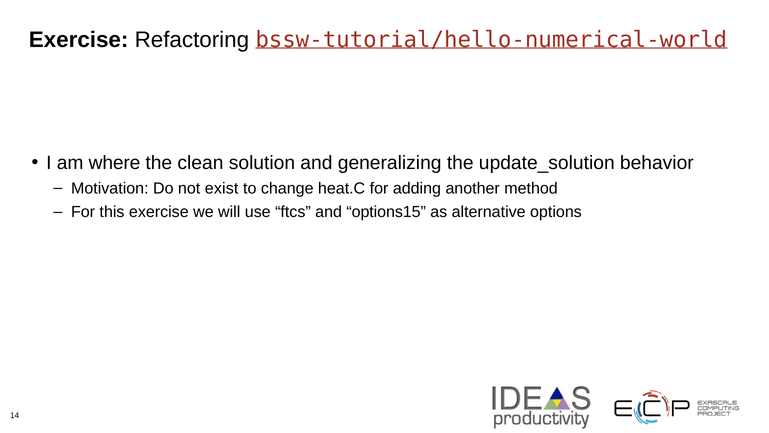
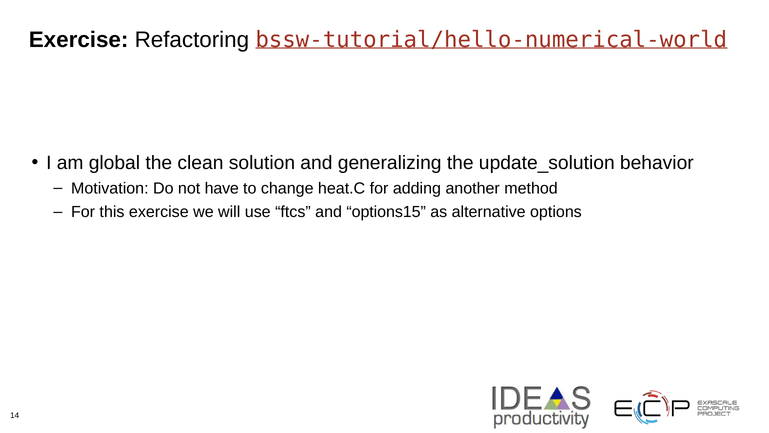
where: where -> global
exist: exist -> have
